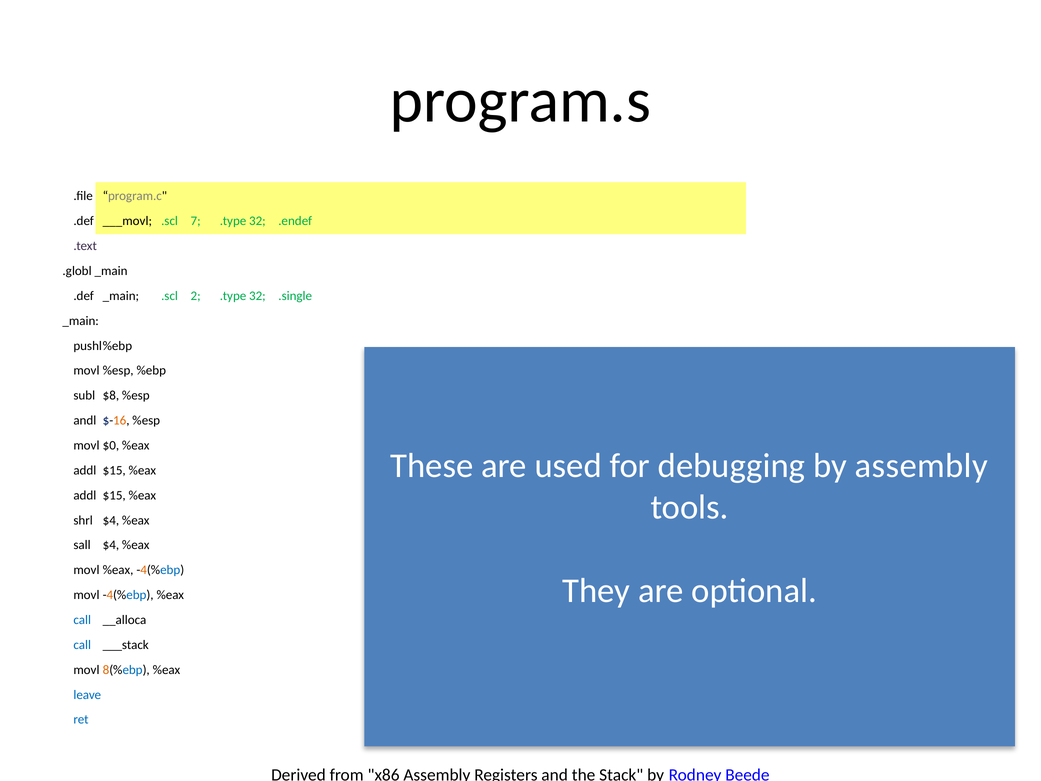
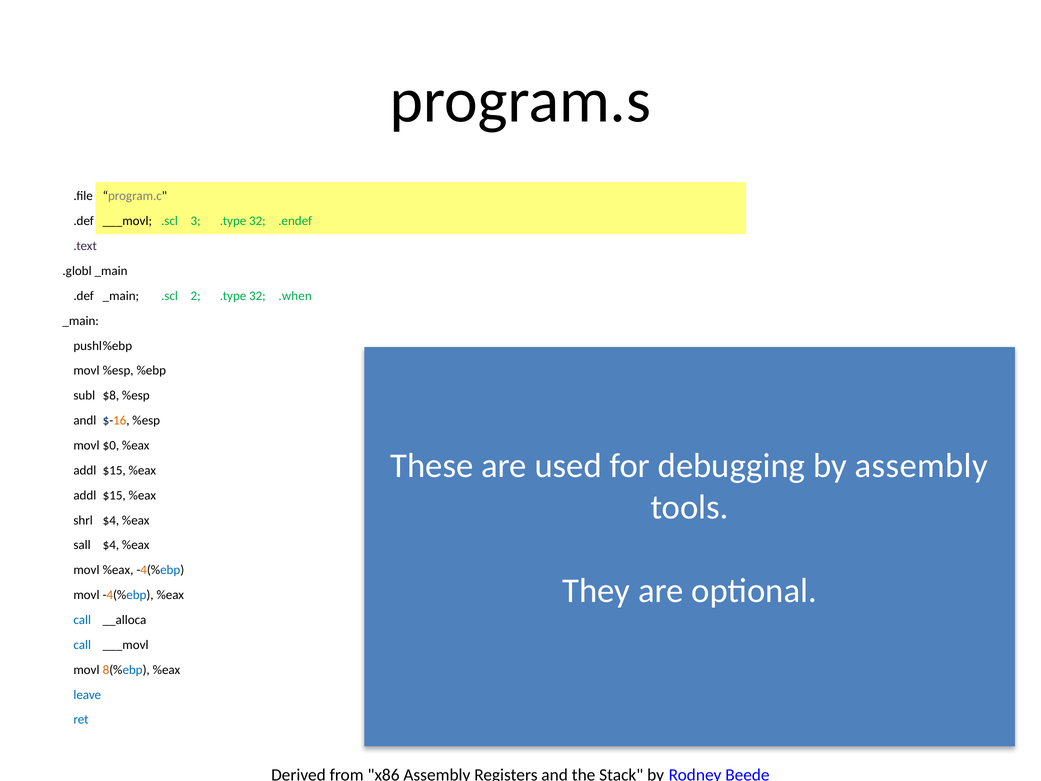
7: 7 -> 3
.single: .single -> .when
call ___stack: ___stack -> ___movl
